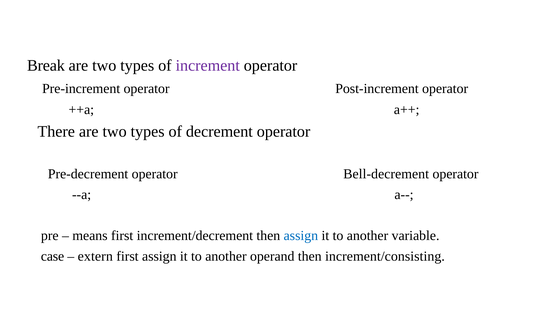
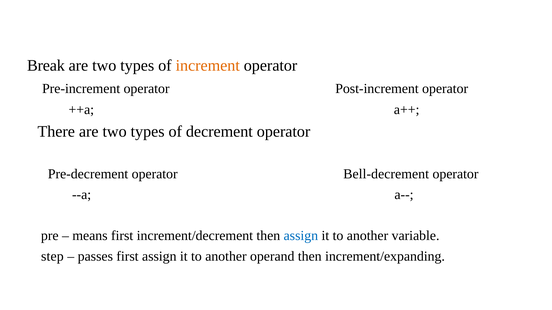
increment colour: purple -> orange
case: case -> step
extern: extern -> passes
increment/consisting: increment/consisting -> increment/expanding
